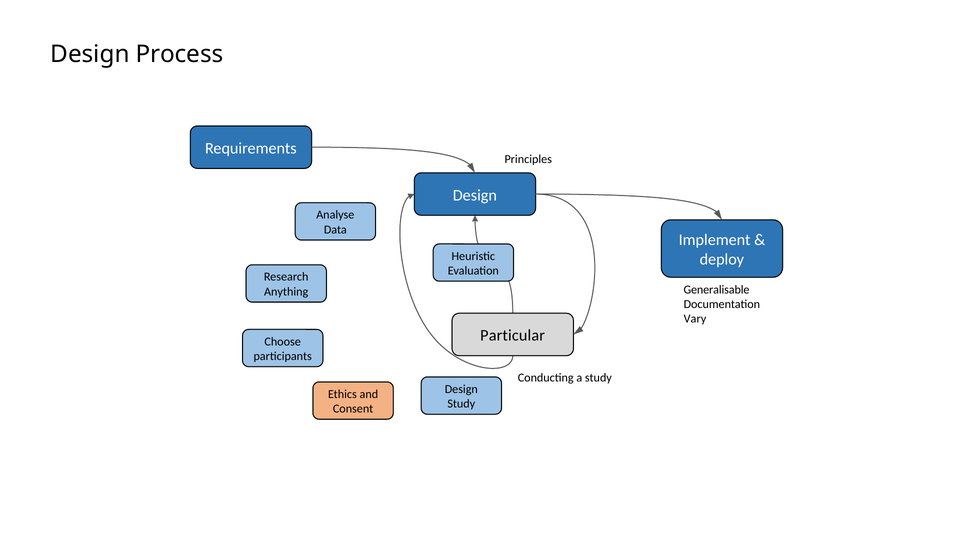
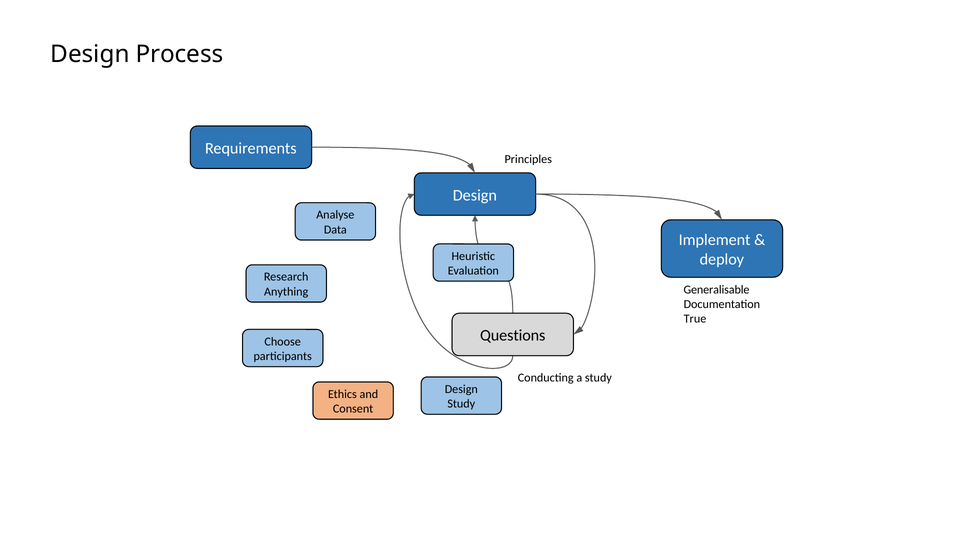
Vary: Vary -> True
Particular: Particular -> Questions
